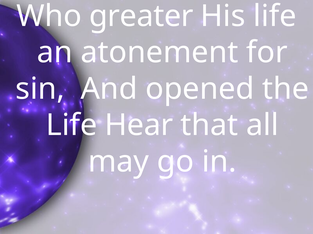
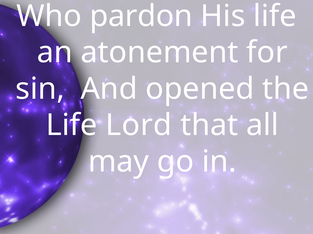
greater: greater -> pardon
Hear: Hear -> Lord
